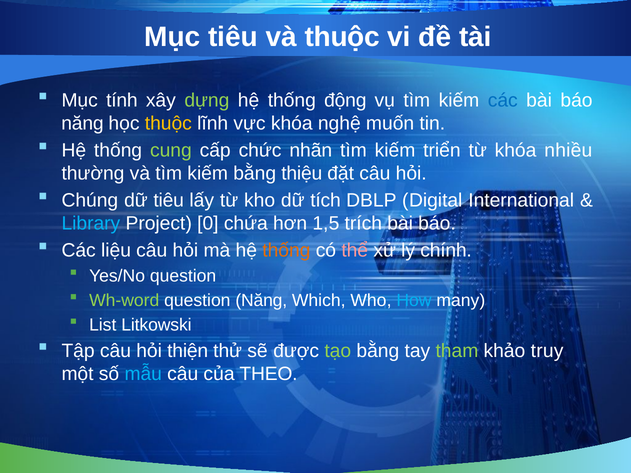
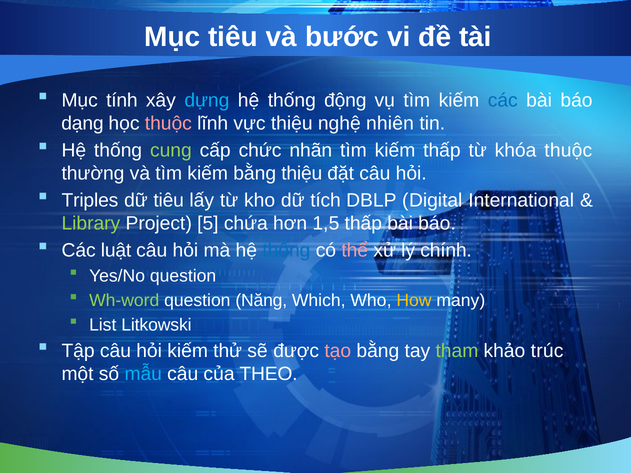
và thuộc: thuộc -> bước
dựng colour: light green -> light blue
năng at (82, 123): năng -> dạng
thuộc at (168, 123) colour: yellow -> pink
vực khóa: khóa -> thiệu
muốn: muốn -> nhiên
kiếm triển: triển -> thấp
khóa nhiều: nhiều -> thuộc
Chúng: Chúng -> Triples
Library colour: light blue -> light green
0: 0 -> 5
1,5 trích: trích -> thấp
liệu: liệu -> luật
thống at (286, 251) colour: orange -> blue
How colour: light blue -> yellow
hỏi thiện: thiện -> kiếm
tạo colour: light green -> pink
truy: truy -> trúc
